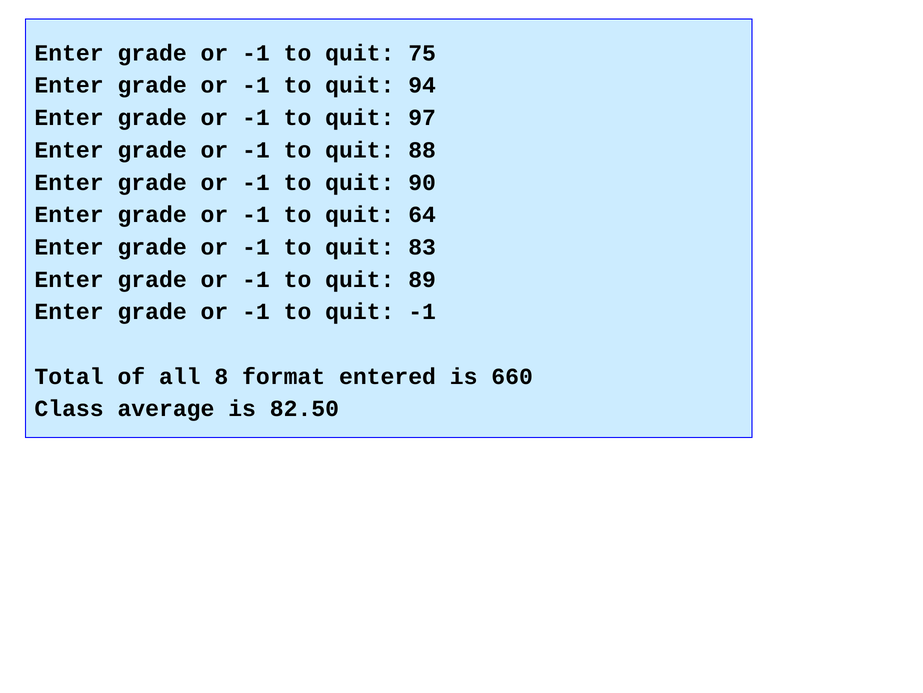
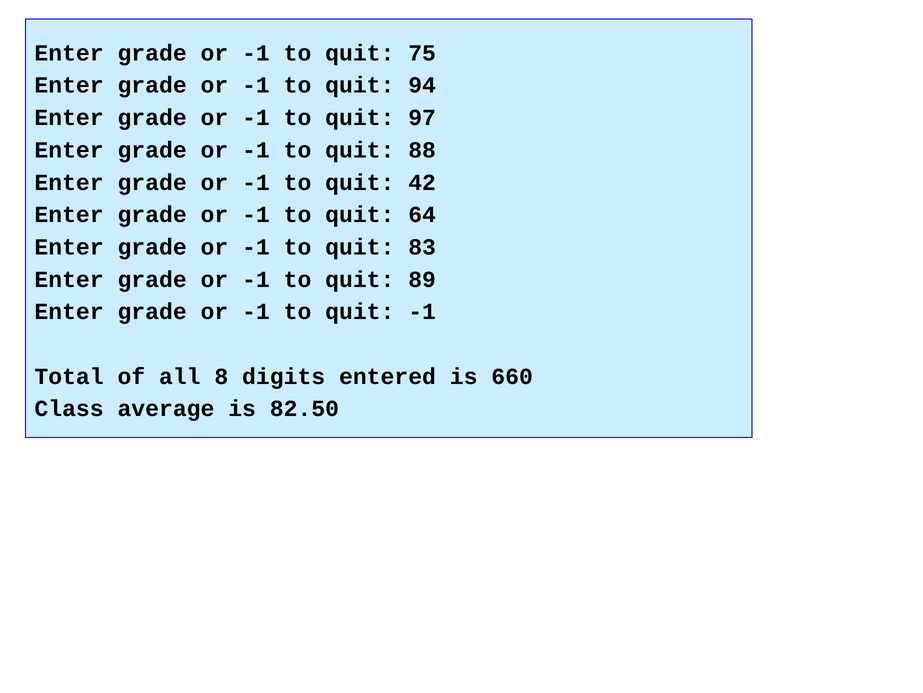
90: 90 -> 42
format: format -> digits
